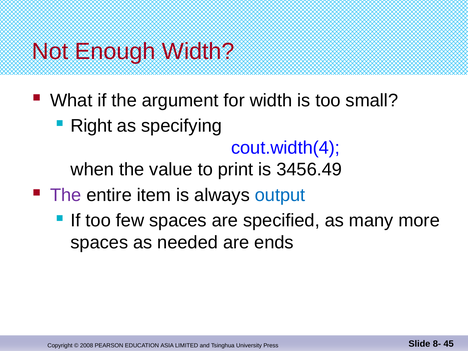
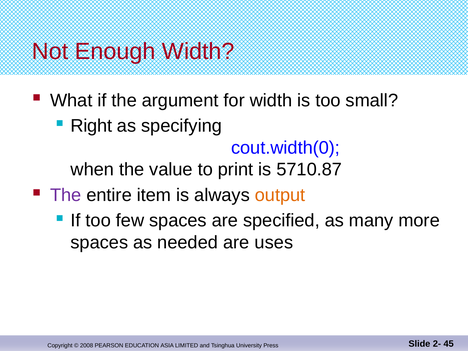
cout.width(4: cout.width(4 -> cout.width(0
3456.49: 3456.49 -> 5710.87
output colour: blue -> orange
ends: ends -> uses
8-: 8- -> 2-
